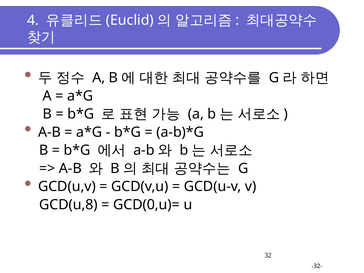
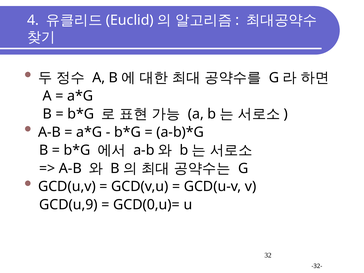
GCD(u,8: GCD(u,8 -> GCD(u,9
